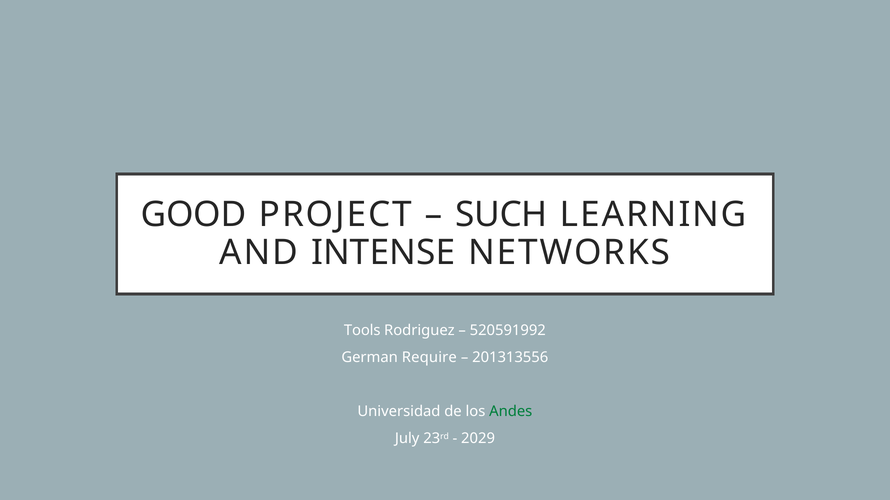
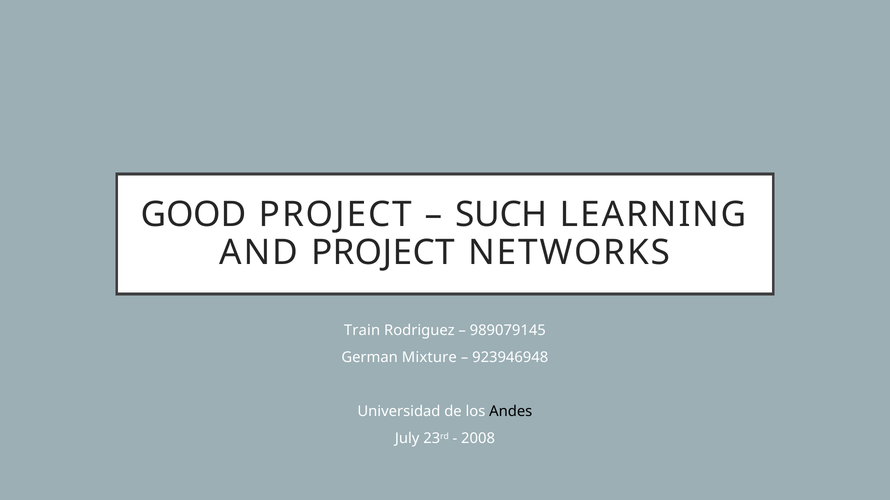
AND INTENSE: INTENSE -> PROJECT
Tools: Tools -> Train
520591992: 520591992 -> 989079145
Require: Require -> Mixture
201313556: 201313556 -> 923946948
Andes colour: green -> black
2029: 2029 -> 2008
